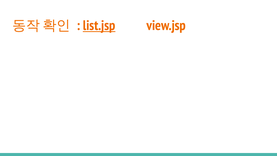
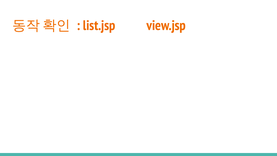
list.jsp underline: present -> none
